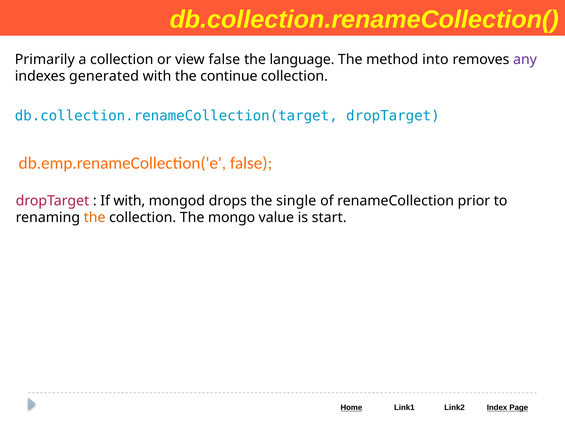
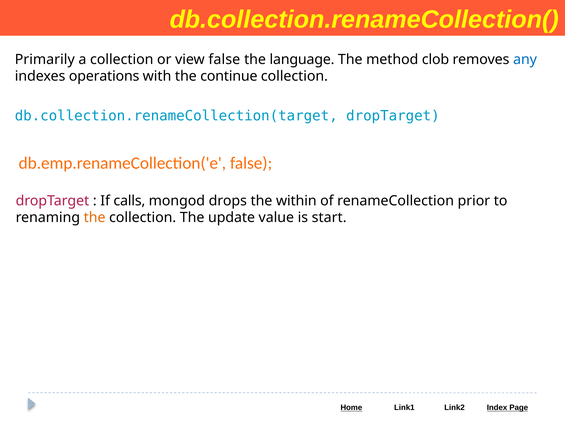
into: into -> clob
any colour: purple -> blue
generated: generated -> operations
If with: with -> calls
single: single -> within
mongo: mongo -> update
